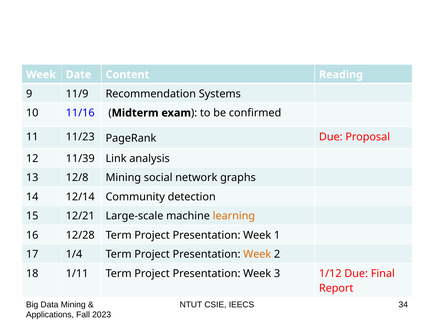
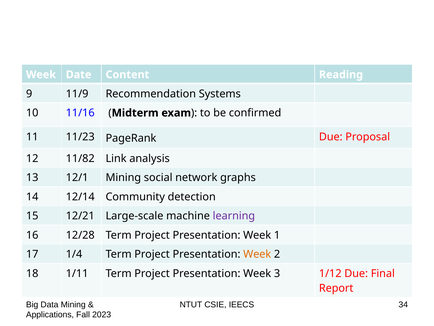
11/39: 11/39 -> 11/82
12/8: 12/8 -> 12/1
learning colour: orange -> purple
